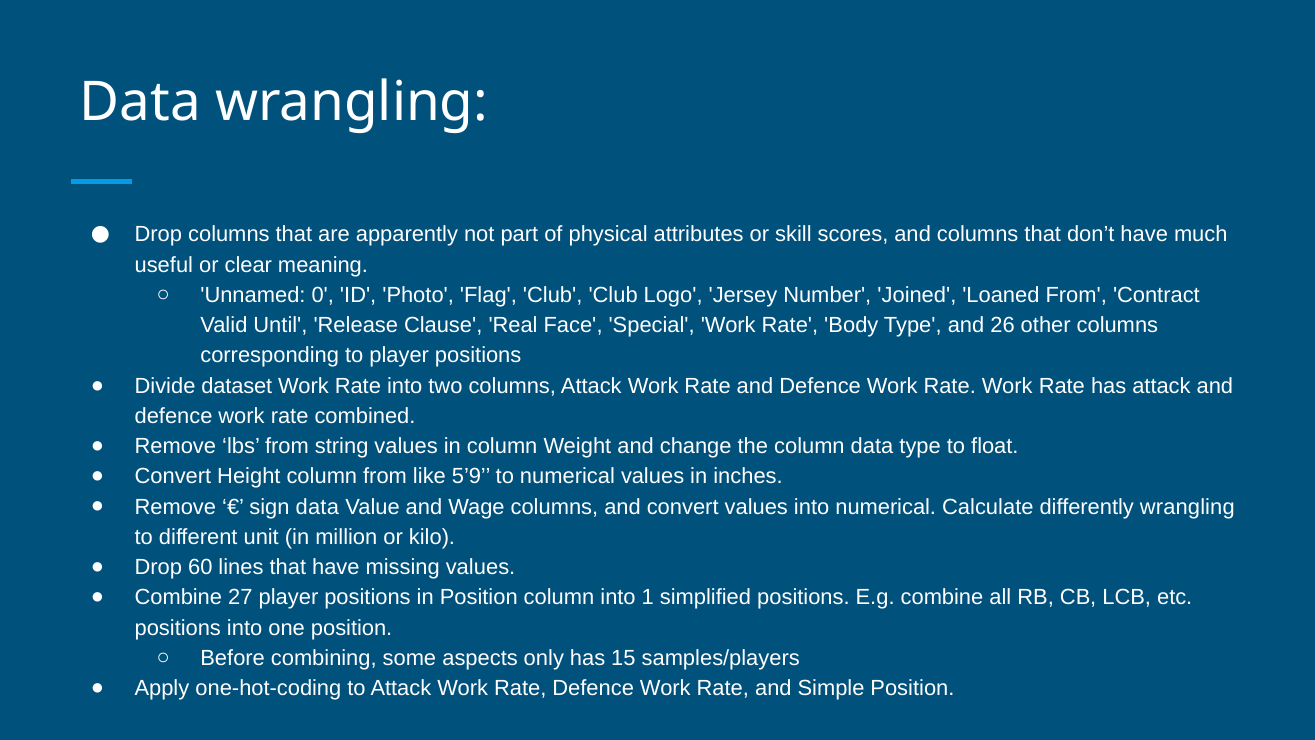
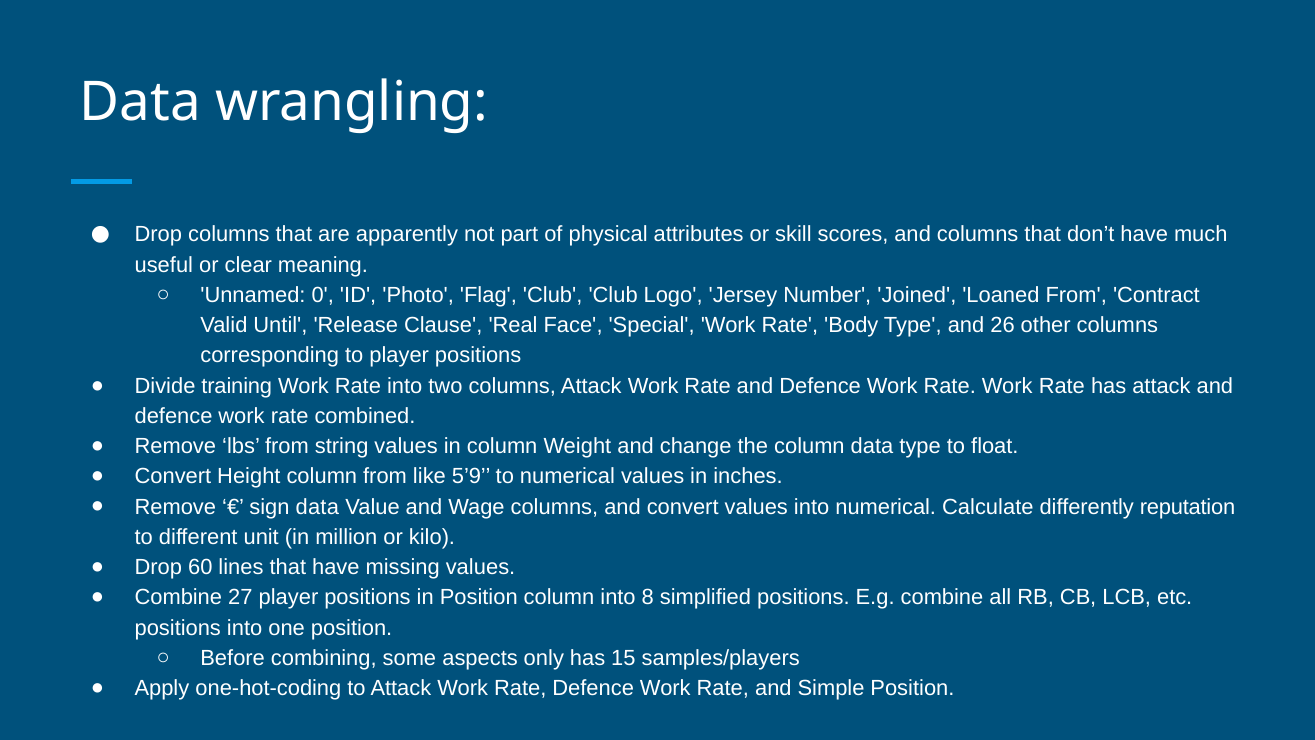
dataset: dataset -> training
differently wrangling: wrangling -> reputation
1: 1 -> 8
